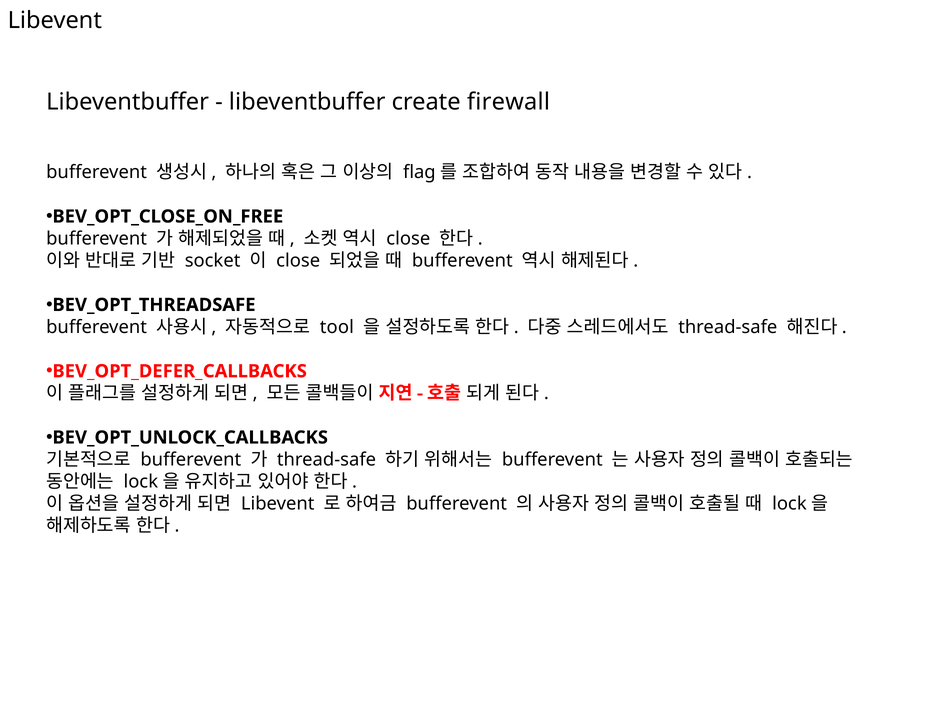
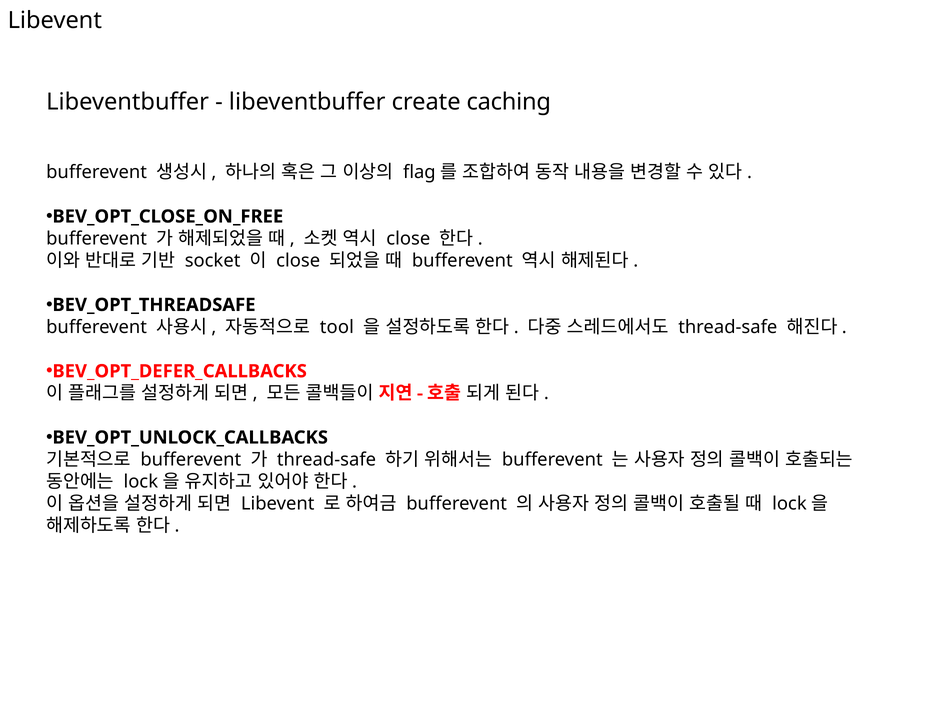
firewall: firewall -> caching
